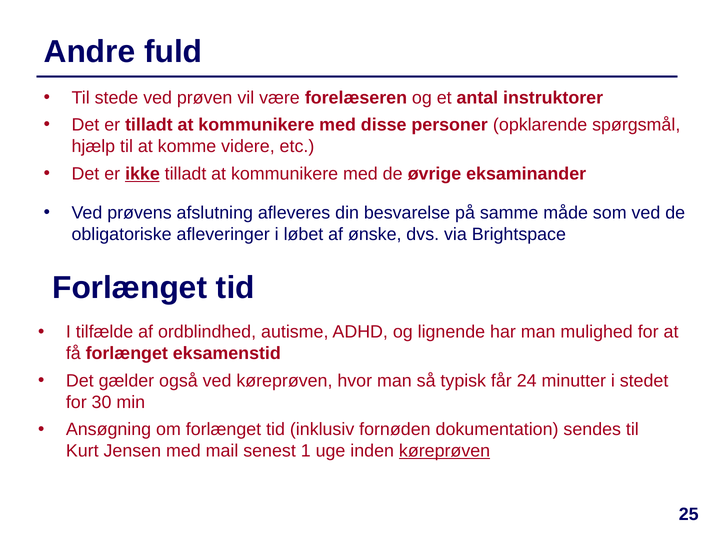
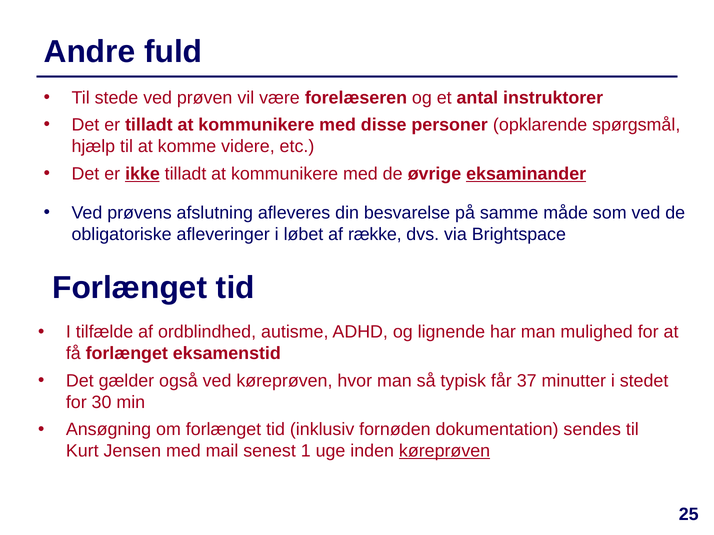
eksaminander underline: none -> present
ønske: ønske -> række
24: 24 -> 37
